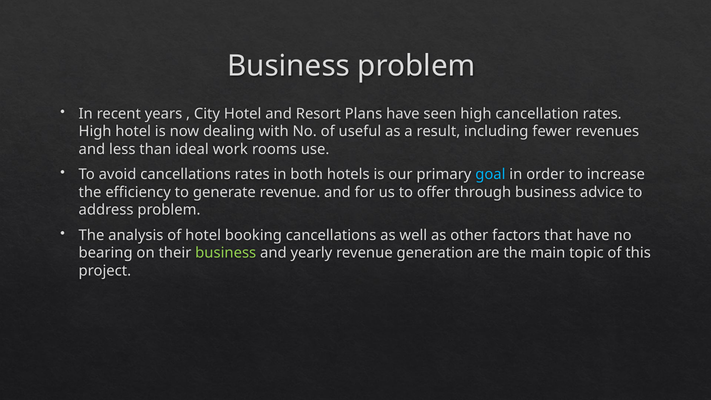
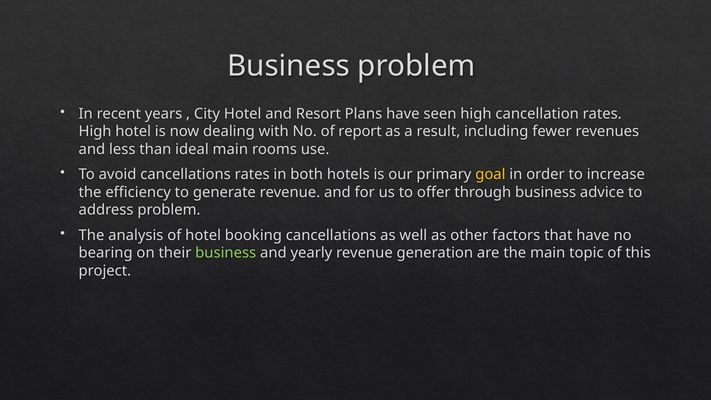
useful: useful -> report
ideal work: work -> main
goal colour: light blue -> yellow
